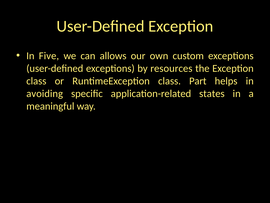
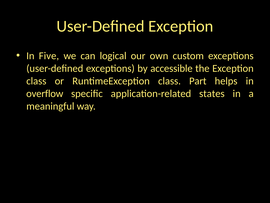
allows: allows -> logical
resources: resources -> accessible
avoiding: avoiding -> overflow
